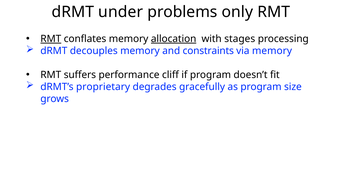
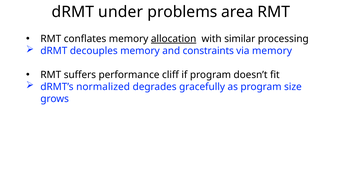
only: only -> area
RMT at (51, 39) underline: present -> none
stages: stages -> similar
proprietary: proprietary -> normalized
